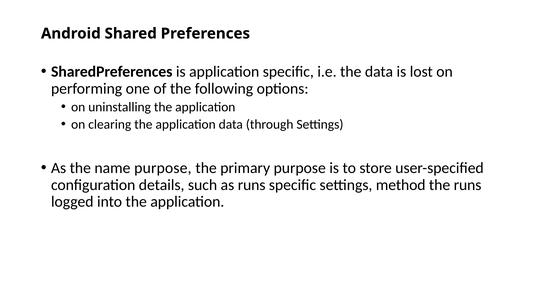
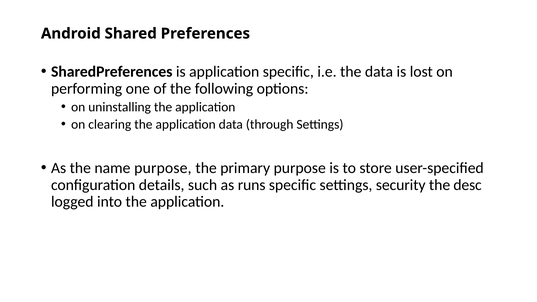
method: method -> security
the runs: runs -> desc
